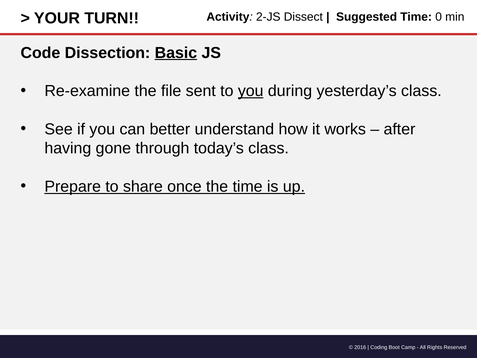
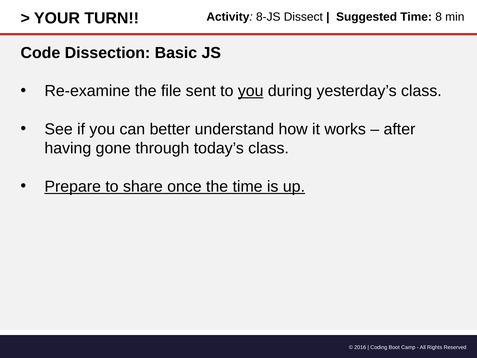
2-JS: 2-JS -> 8-JS
0: 0 -> 8
Basic underline: present -> none
